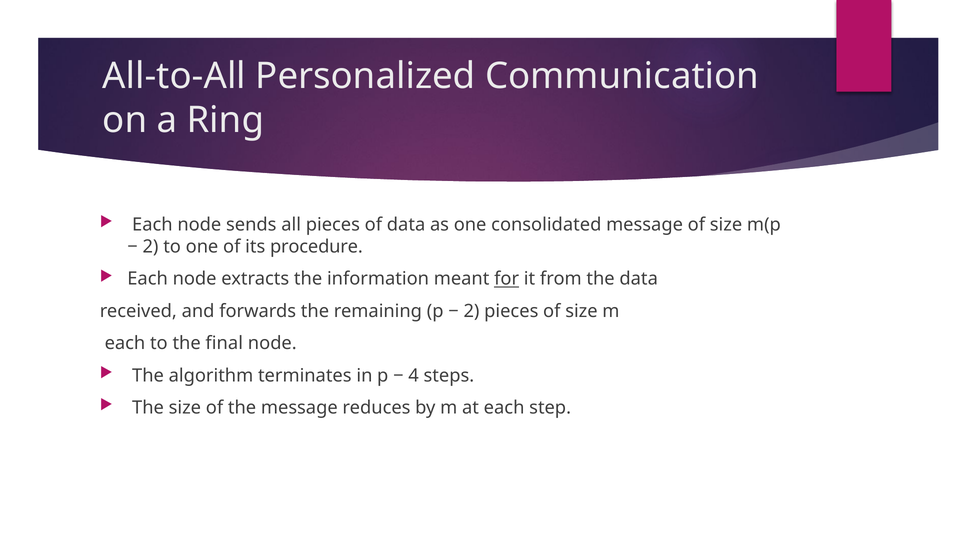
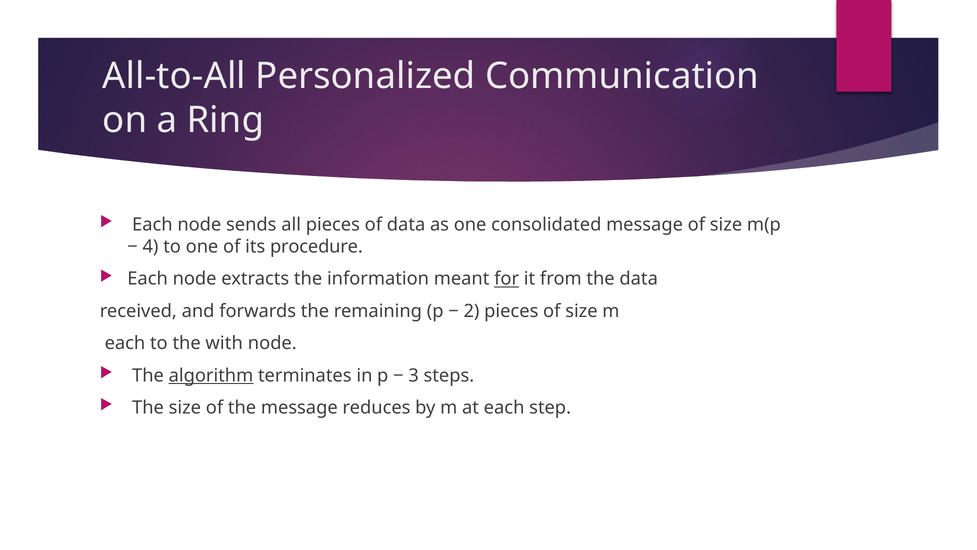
2 at (151, 247): 2 -> 4
final: final -> with
algorithm underline: none -> present
4: 4 -> 3
